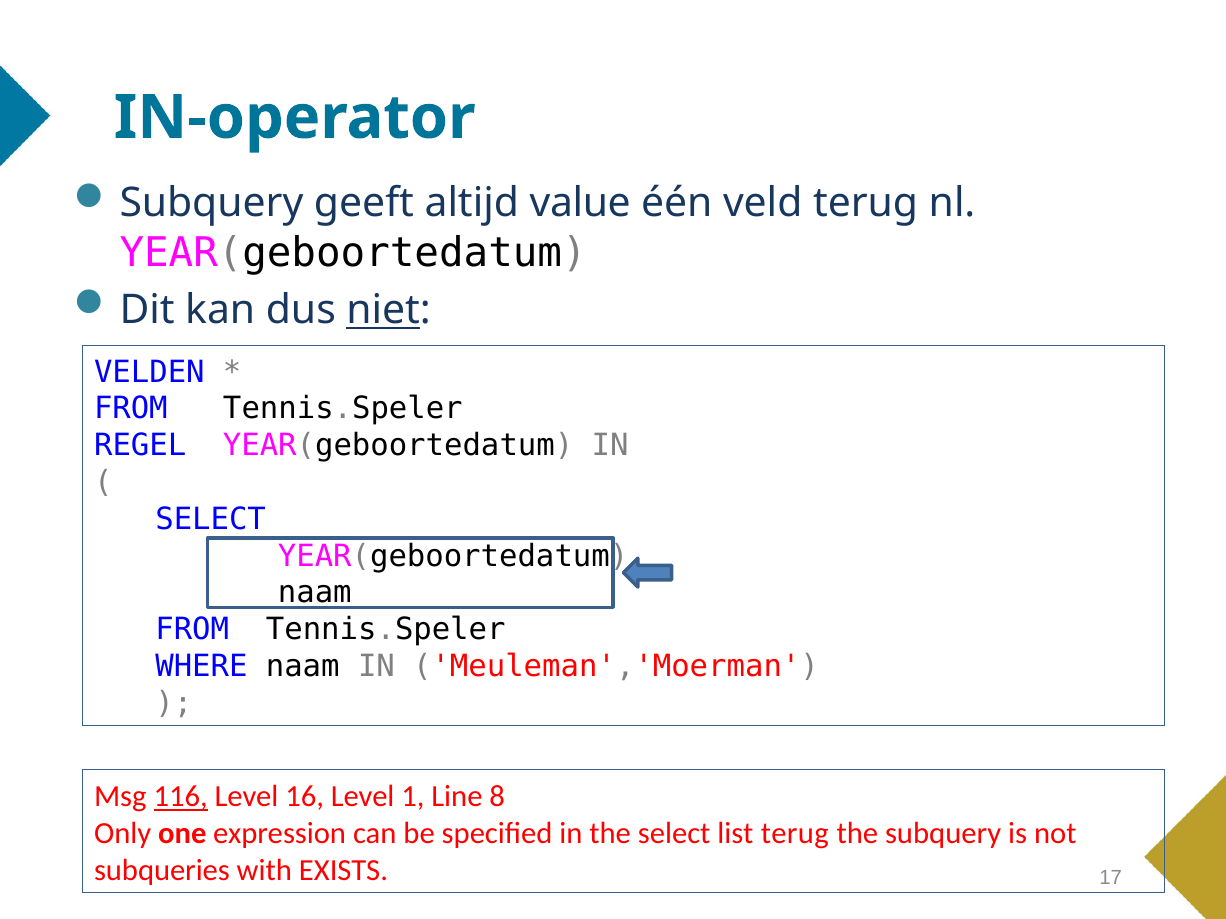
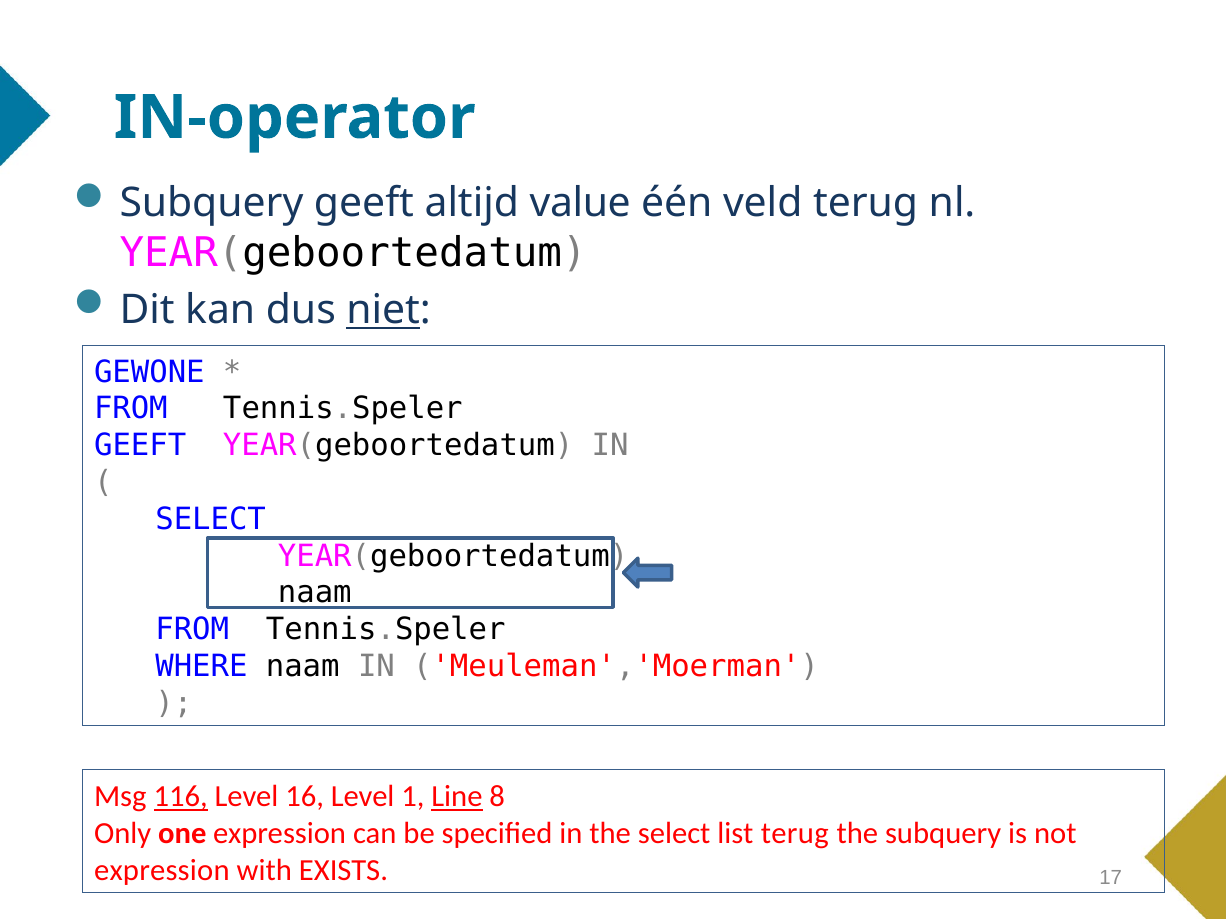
VELDEN: VELDEN -> GEWONE
REGEL at (140, 446): REGEL -> GEEFT
Line underline: none -> present
subqueries at (162, 871): subqueries -> expression
